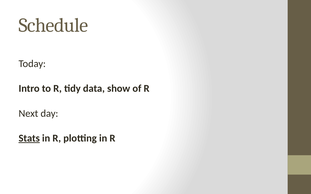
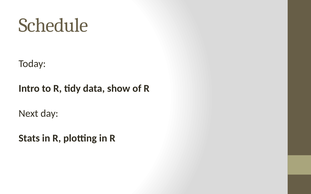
Stats underline: present -> none
